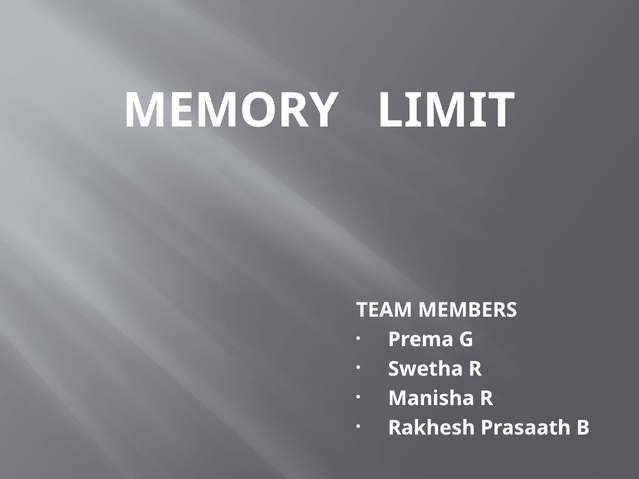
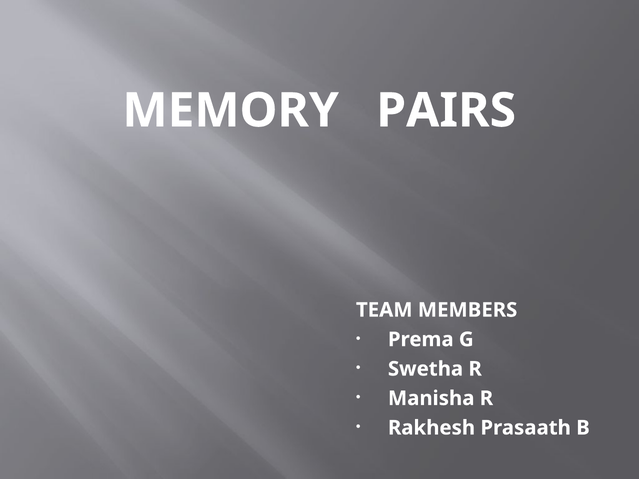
LIMIT: LIMIT -> PAIRS
